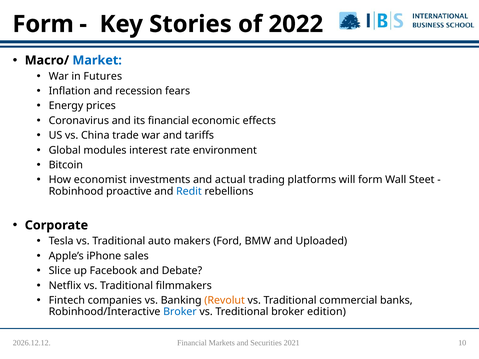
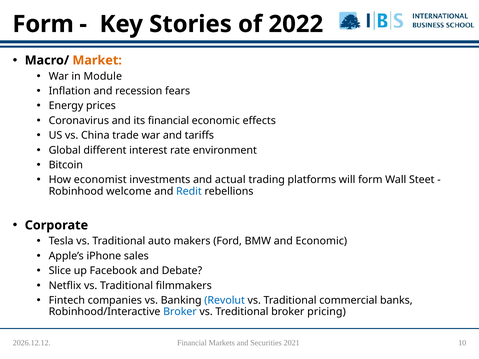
Market colour: blue -> orange
Futures: Futures -> Module
modules: modules -> different
proactive: proactive -> welcome
and Uploaded: Uploaded -> Economic
Revolut colour: orange -> blue
edition: edition -> pricing
